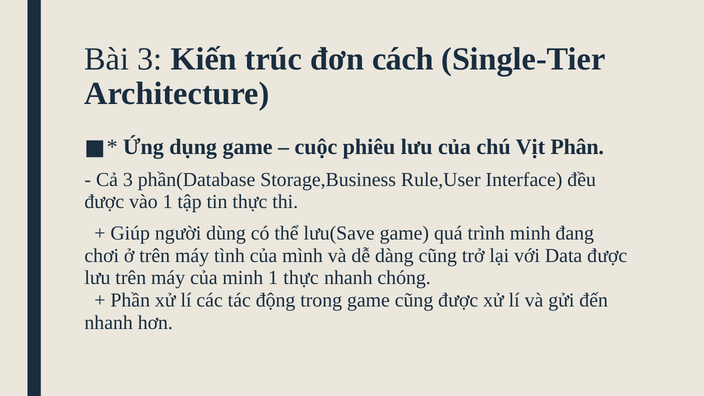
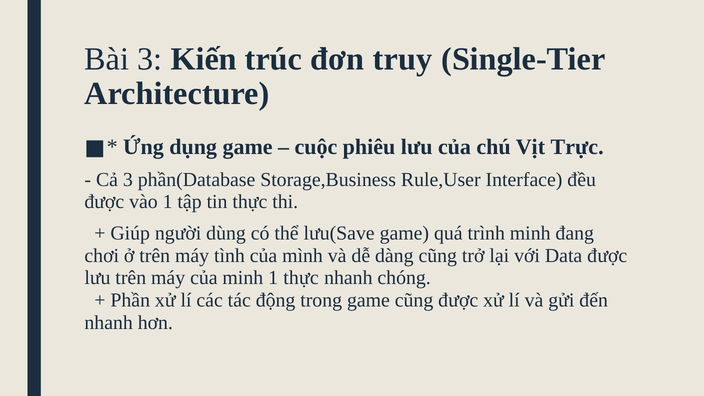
cách: cách -> truy
Phân: Phân -> Trực
